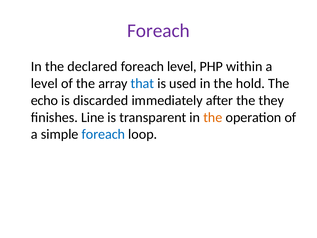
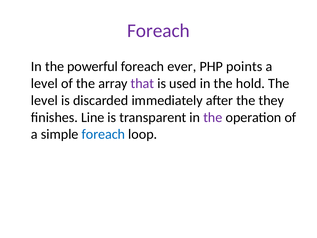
declared: declared -> powerful
foreach level: level -> ever
within: within -> points
that colour: blue -> purple
echo at (44, 100): echo -> level
the at (213, 117) colour: orange -> purple
